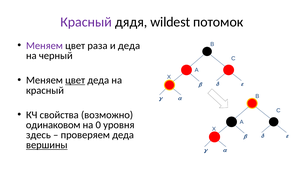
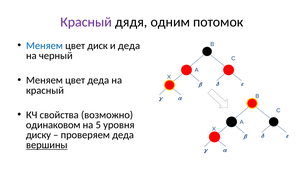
wildest: wildest -> одним
Меняем at (44, 46) colour: purple -> blue
раза: раза -> диск
цвет at (75, 80) underline: present -> none
0: 0 -> 5
здесь: здесь -> диску
